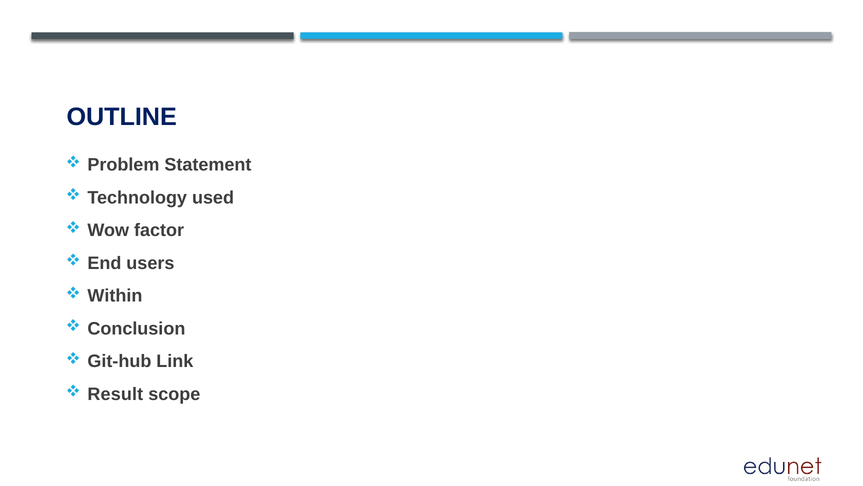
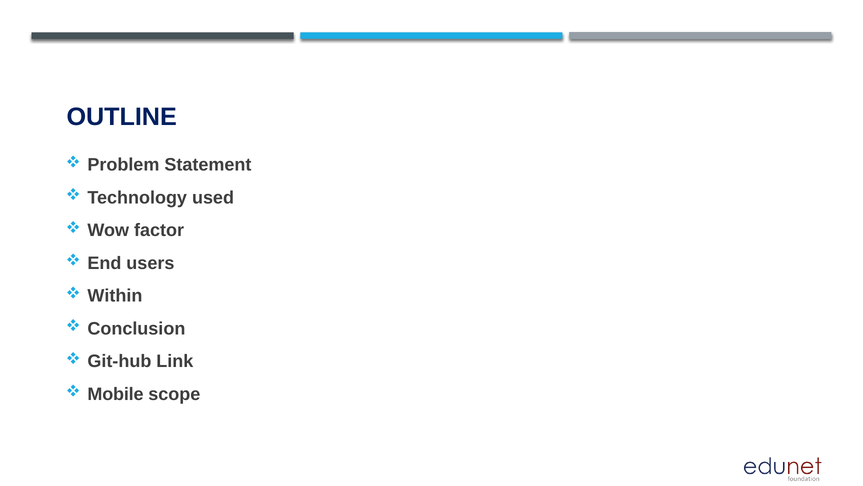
Result: Result -> Mobile
